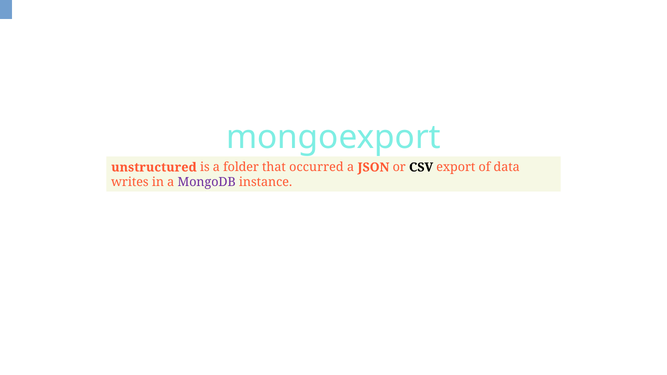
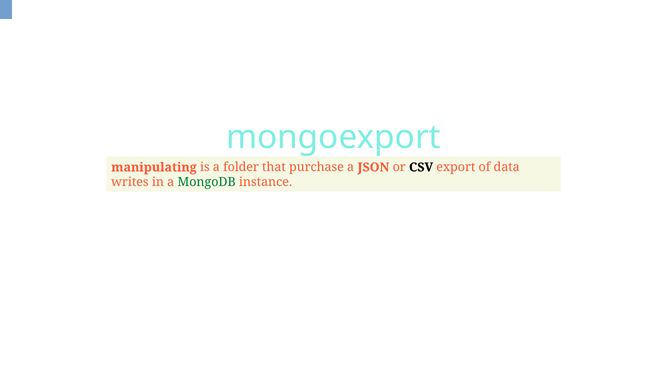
unstructured: unstructured -> manipulating
occurred: occurred -> purchase
MongoDB colour: purple -> green
